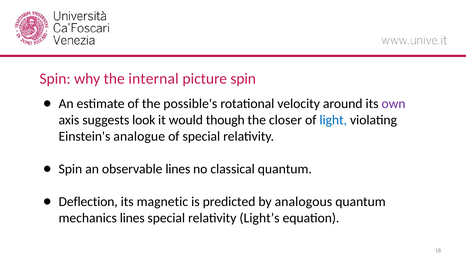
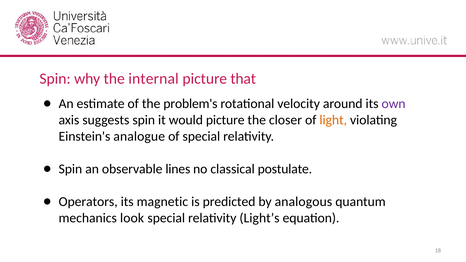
picture spin: spin -> that
possible's: possible's -> problem's
suggests look: look -> spin
would though: though -> picture
light colour: blue -> orange
classical quantum: quantum -> postulate
Deflection: Deflection -> Operators
mechanics lines: lines -> look
